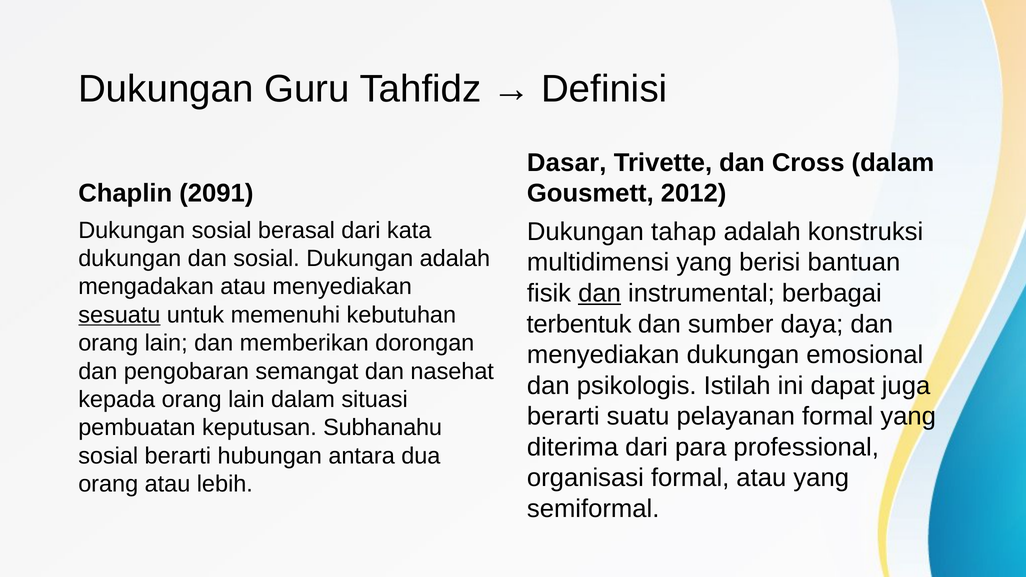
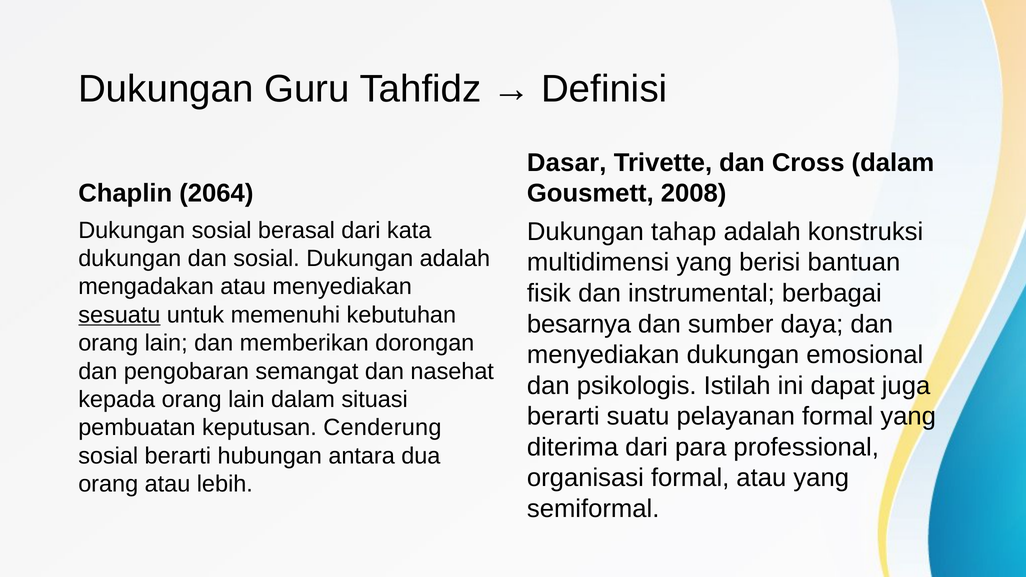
2091: 2091 -> 2064
2012: 2012 -> 2008
dan at (600, 293) underline: present -> none
terbentuk: terbentuk -> besarnya
Subhanahu: Subhanahu -> Cenderung
